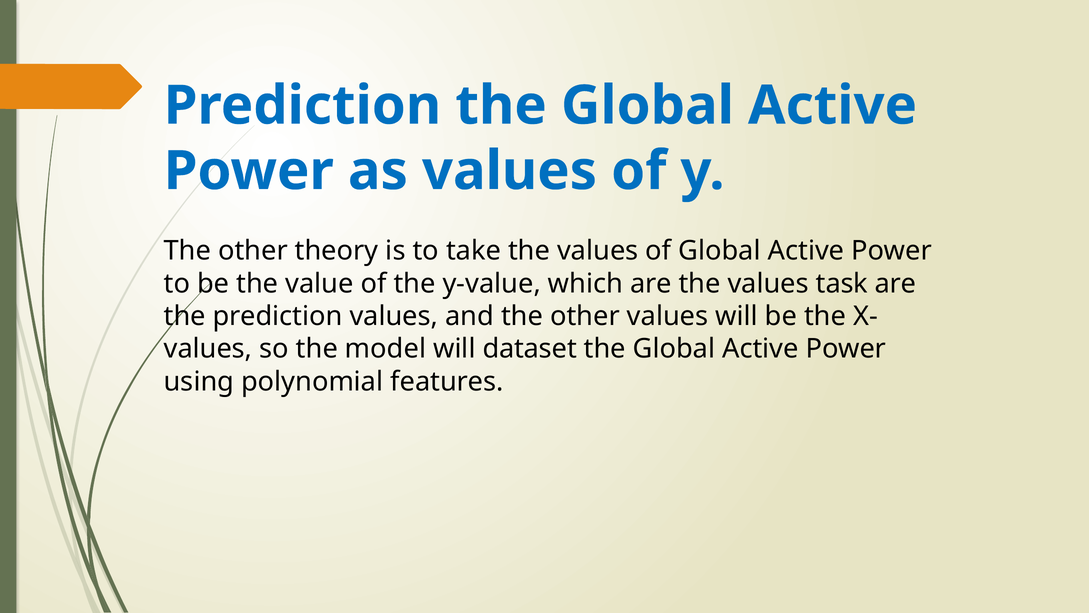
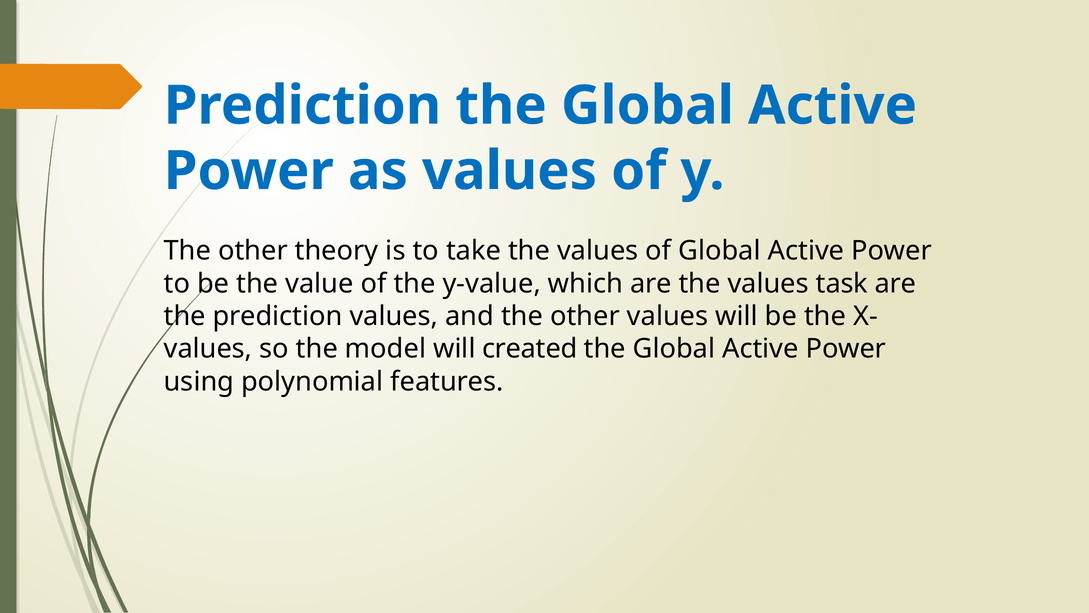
dataset: dataset -> created
